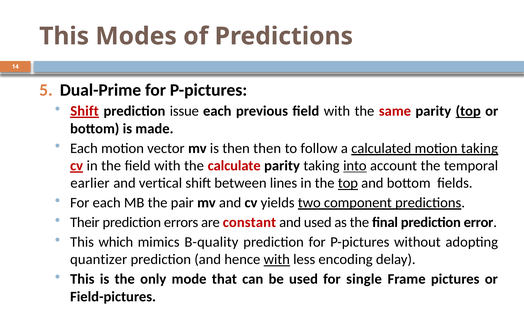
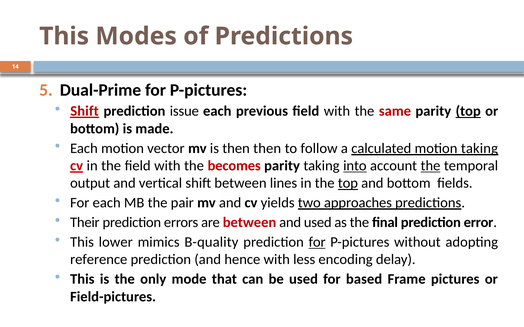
calculate: calculate -> becomes
the at (431, 166) underline: none -> present
earlier: earlier -> output
component: component -> approaches
are constant: constant -> between
which: which -> lower
for at (317, 242) underline: none -> present
quantizer: quantizer -> reference
with at (277, 260) underline: present -> none
single: single -> based
